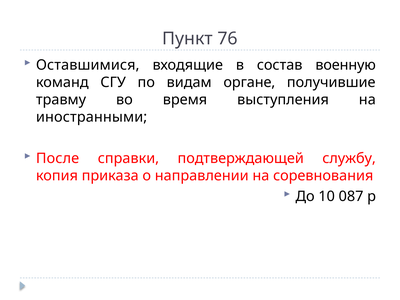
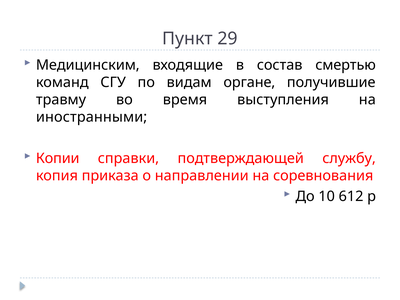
76: 76 -> 29
Оставшимися: Оставшимися -> Медицинским
военную: военную -> смертью
После: После -> Копии
087: 087 -> 612
